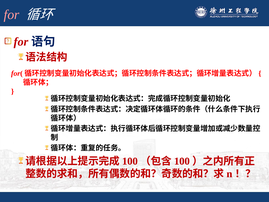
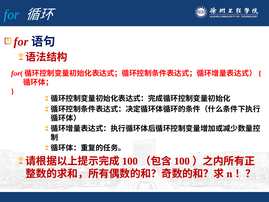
for at (12, 15) colour: pink -> light blue
